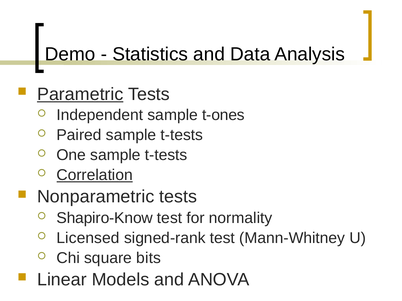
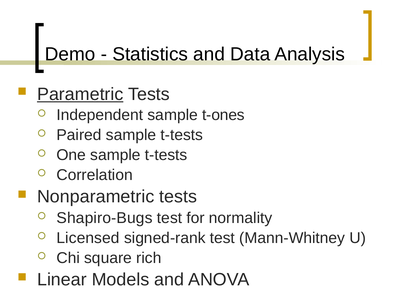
Correlation underline: present -> none
Shapiro-Know: Shapiro-Know -> Shapiro-Bugs
bits: bits -> rich
